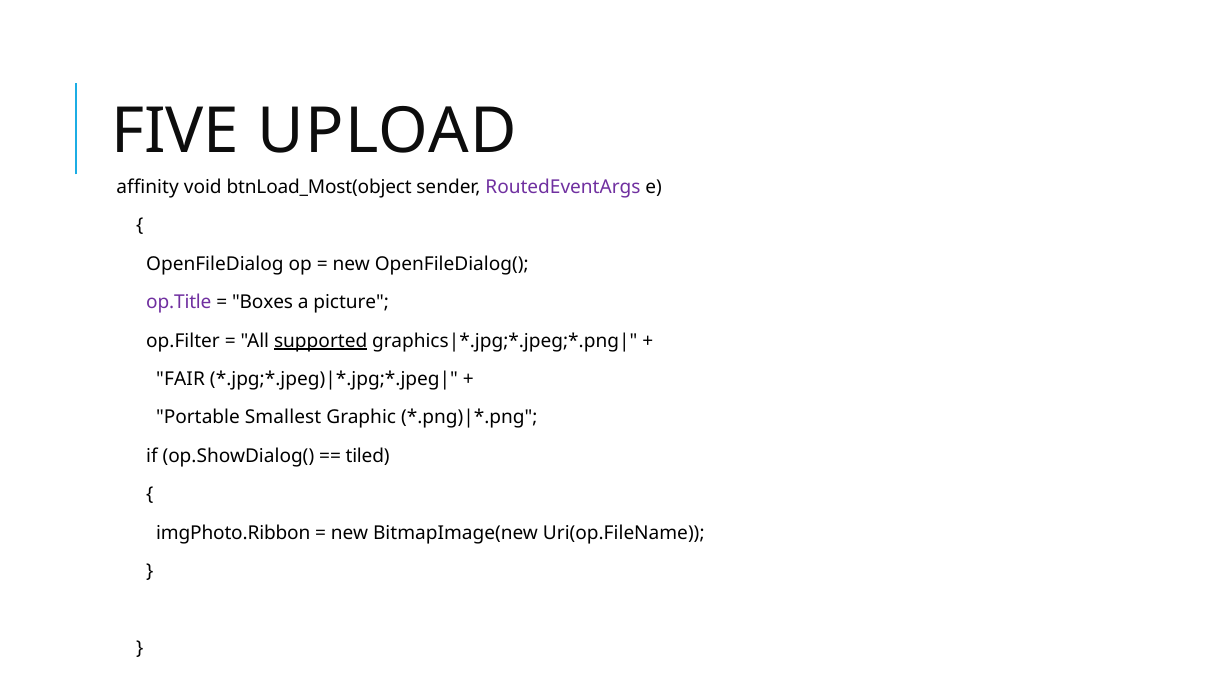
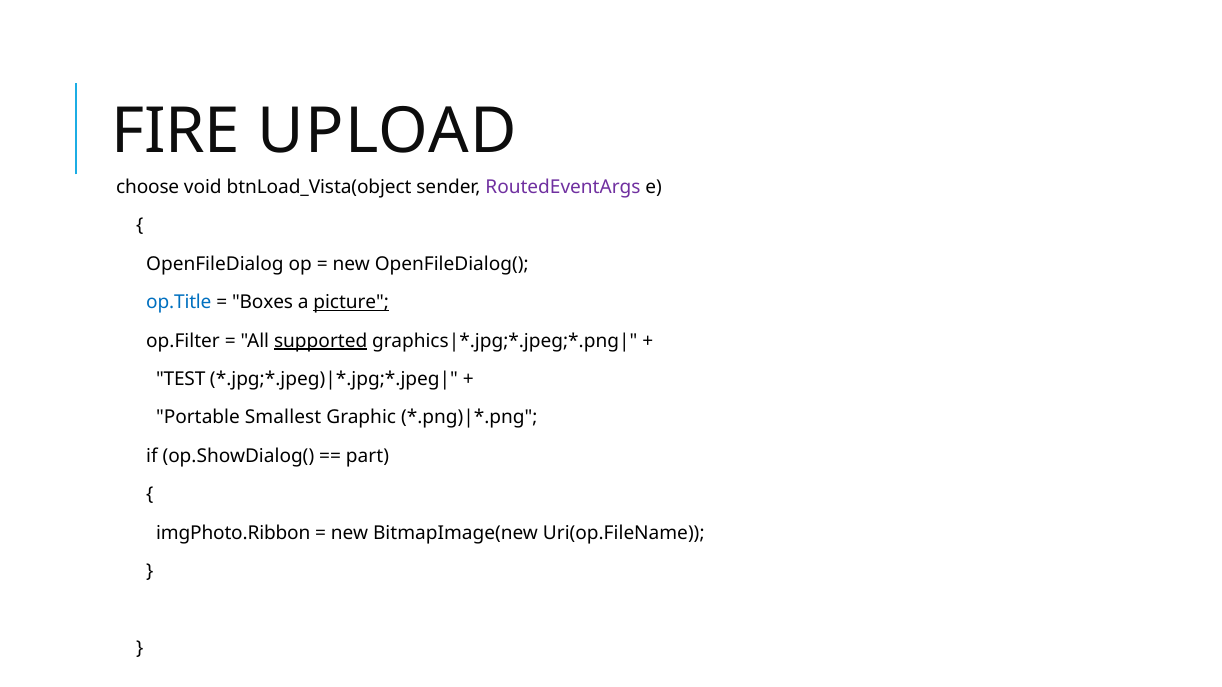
FIVE: FIVE -> FIRE
affinity: affinity -> choose
btnLoad_Most(object: btnLoad_Most(object -> btnLoad_Vista(object
op.Title colour: purple -> blue
picture underline: none -> present
FAIR: FAIR -> TEST
tiled: tiled -> part
